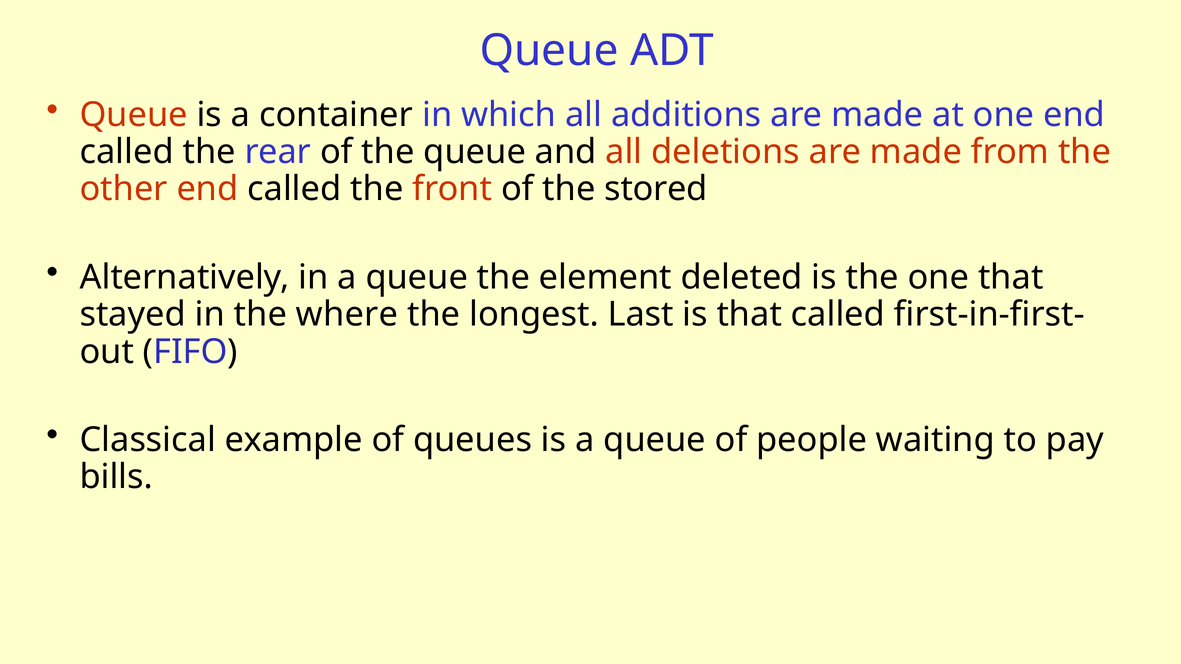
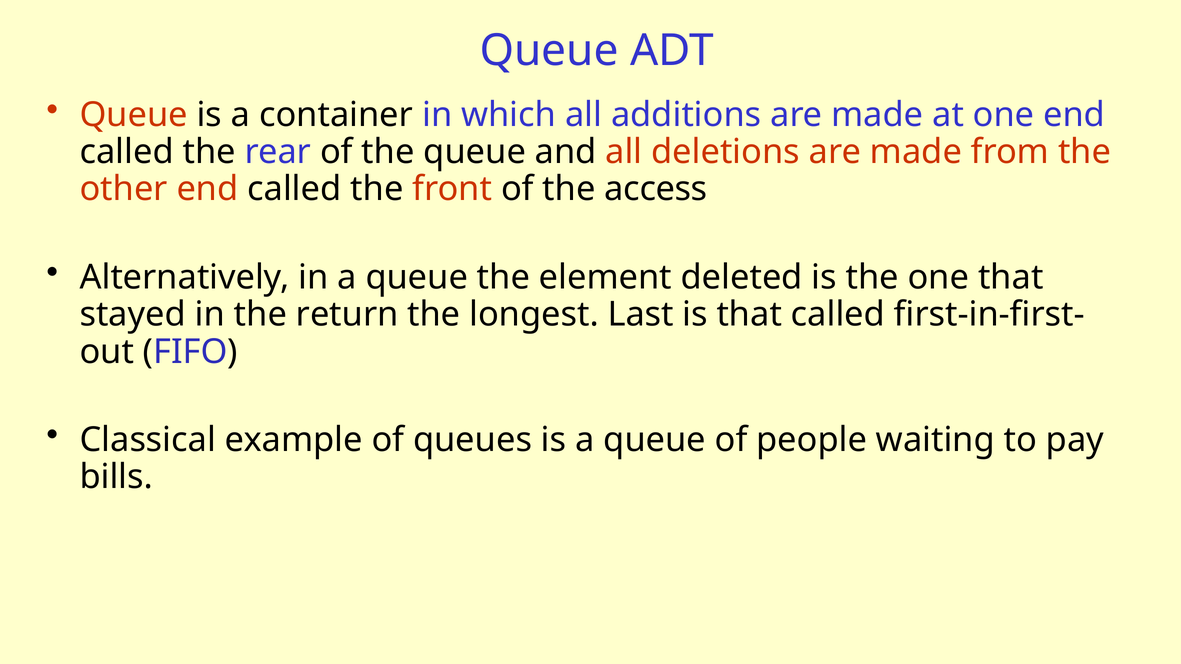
stored: stored -> access
where: where -> return
